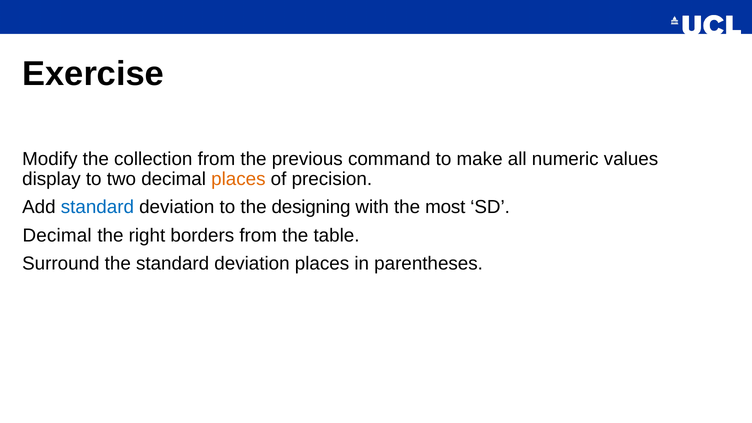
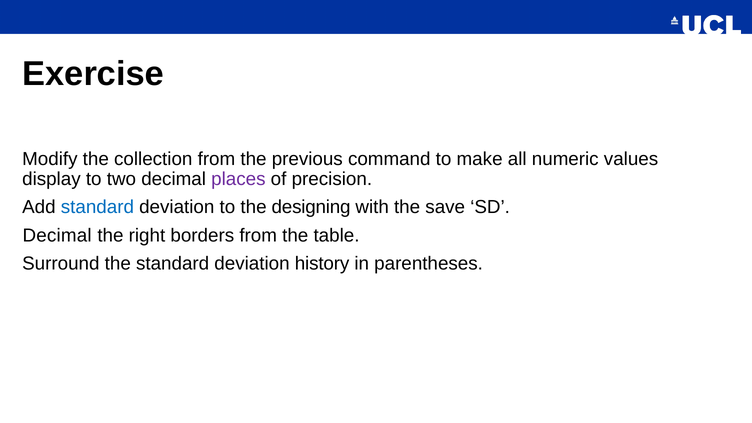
places at (238, 179) colour: orange -> purple
most: most -> save
deviation places: places -> history
